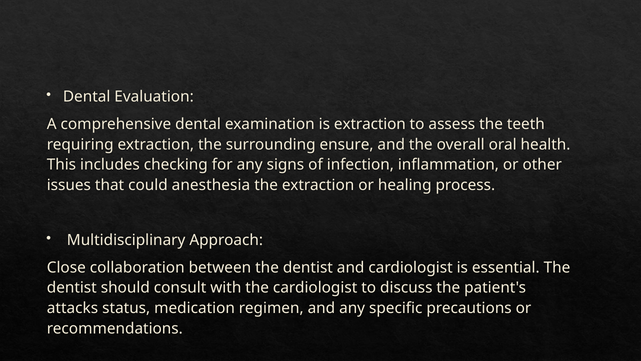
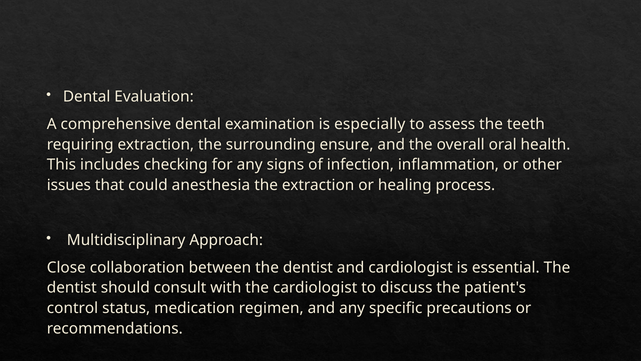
is extraction: extraction -> especially
attacks: attacks -> control
